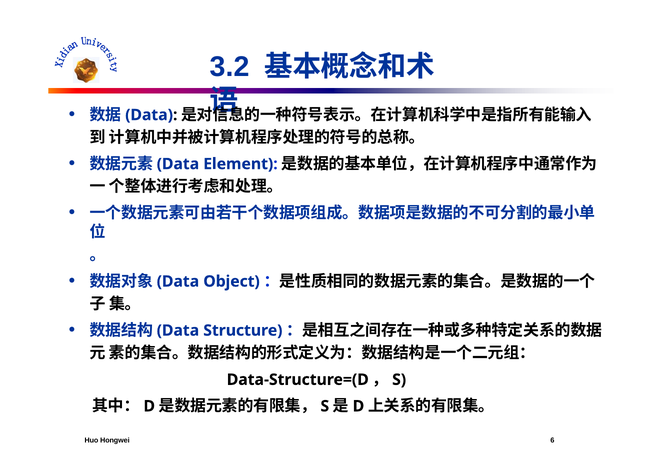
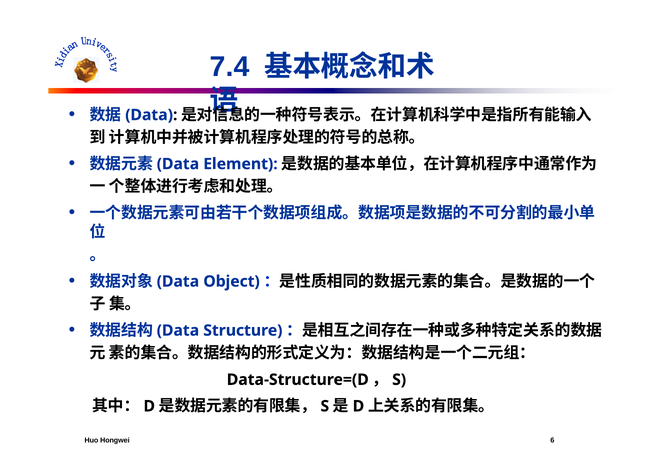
3.2: 3.2 -> 7.4
